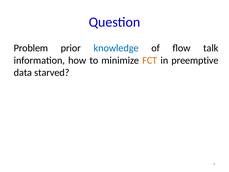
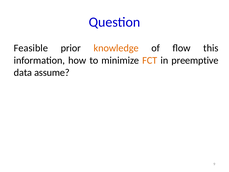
Problem: Problem -> Feasible
knowledge colour: blue -> orange
talk: talk -> this
starved: starved -> assume
